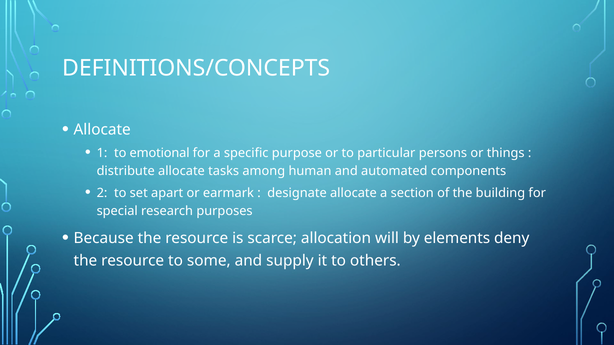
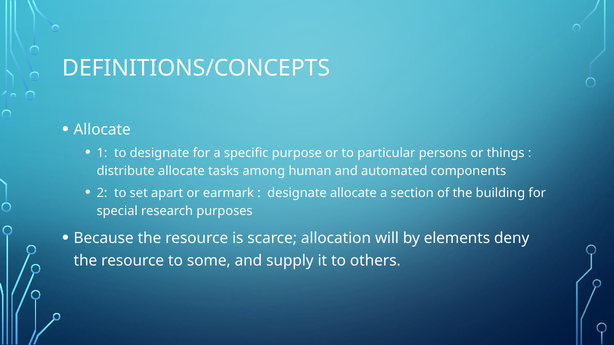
to emotional: emotional -> designate
